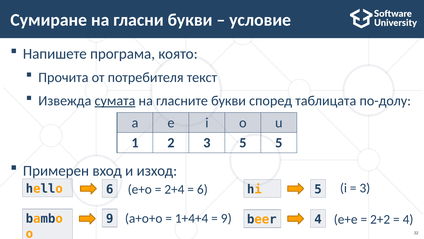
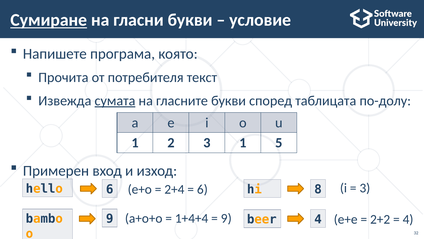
Сумиране underline: none -> present
3 5: 5 -> 1
hi 5: 5 -> 8
